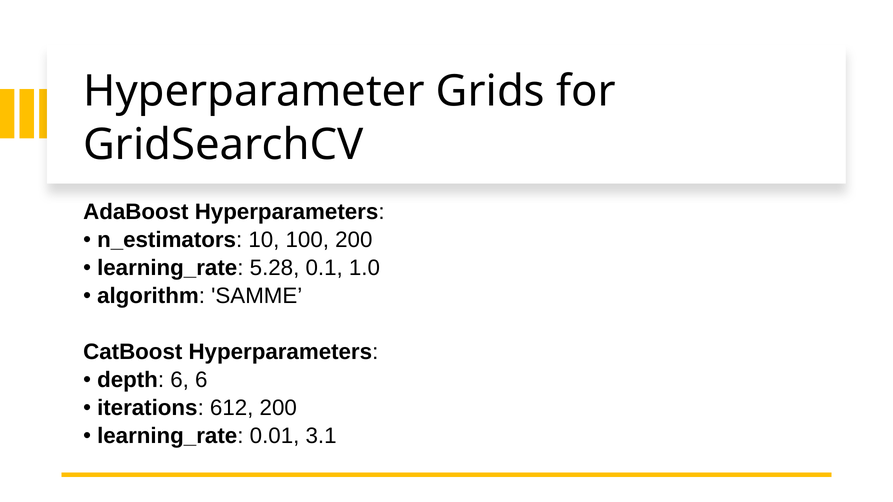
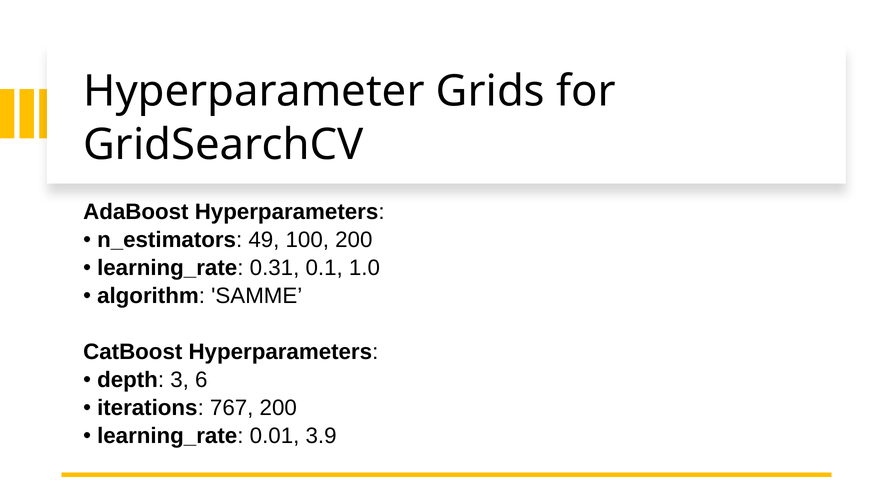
10: 10 -> 49
5.28: 5.28 -> 0.31
depth 6: 6 -> 3
612: 612 -> 767
3.1: 3.1 -> 3.9
